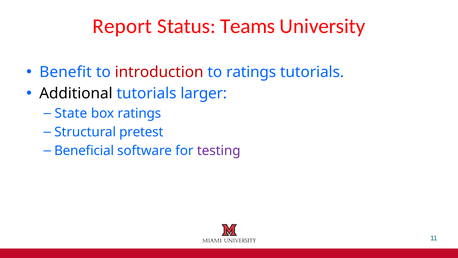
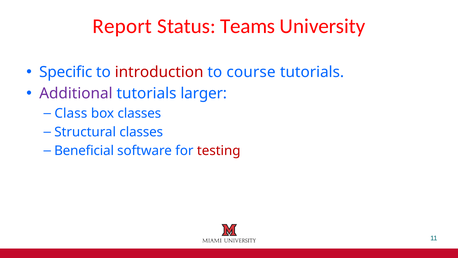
Benefit: Benefit -> Specific
to ratings: ratings -> course
Additional colour: black -> purple
State: State -> Class
box ratings: ratings -> classes
Structural pretest: pretest -> classes
testing colour: purple -> red
